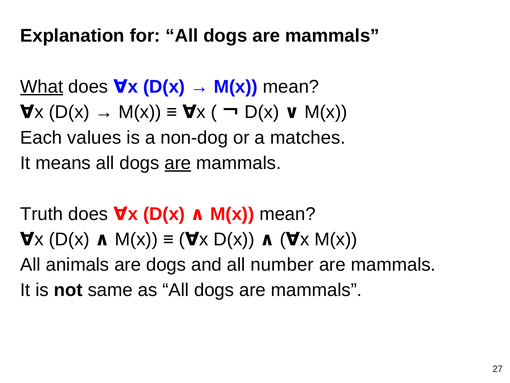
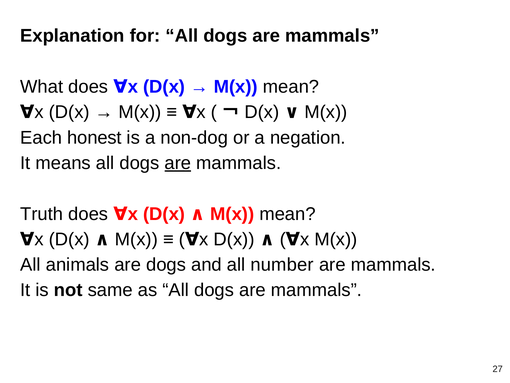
What underline: present -> none
values: values -> honest
matches: matches -> negation
